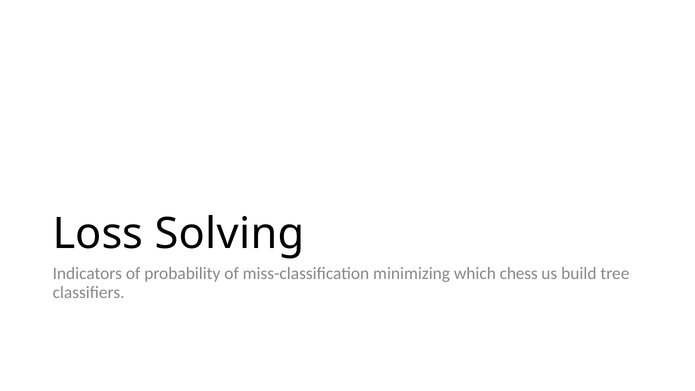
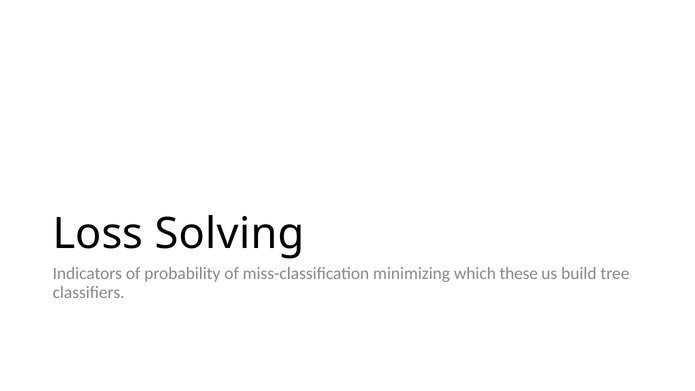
chess: chess -> these
